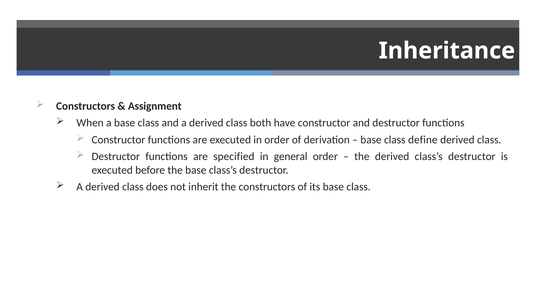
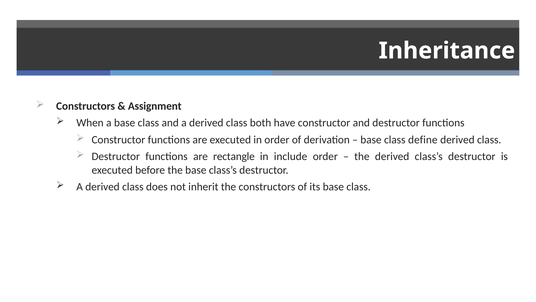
specified: specified -> rectangle
general: general -> include
